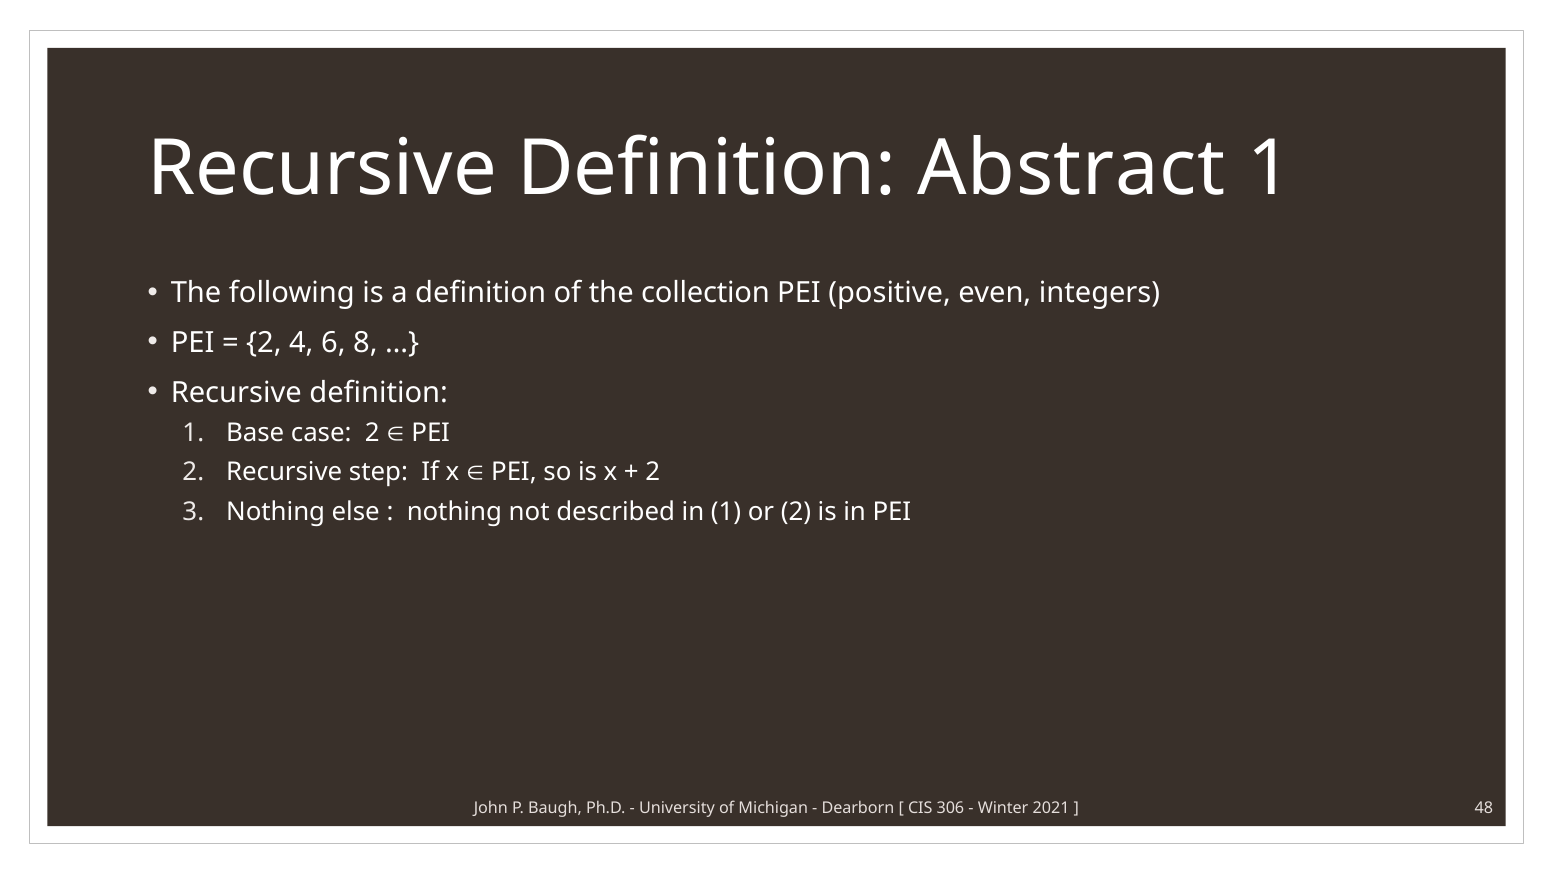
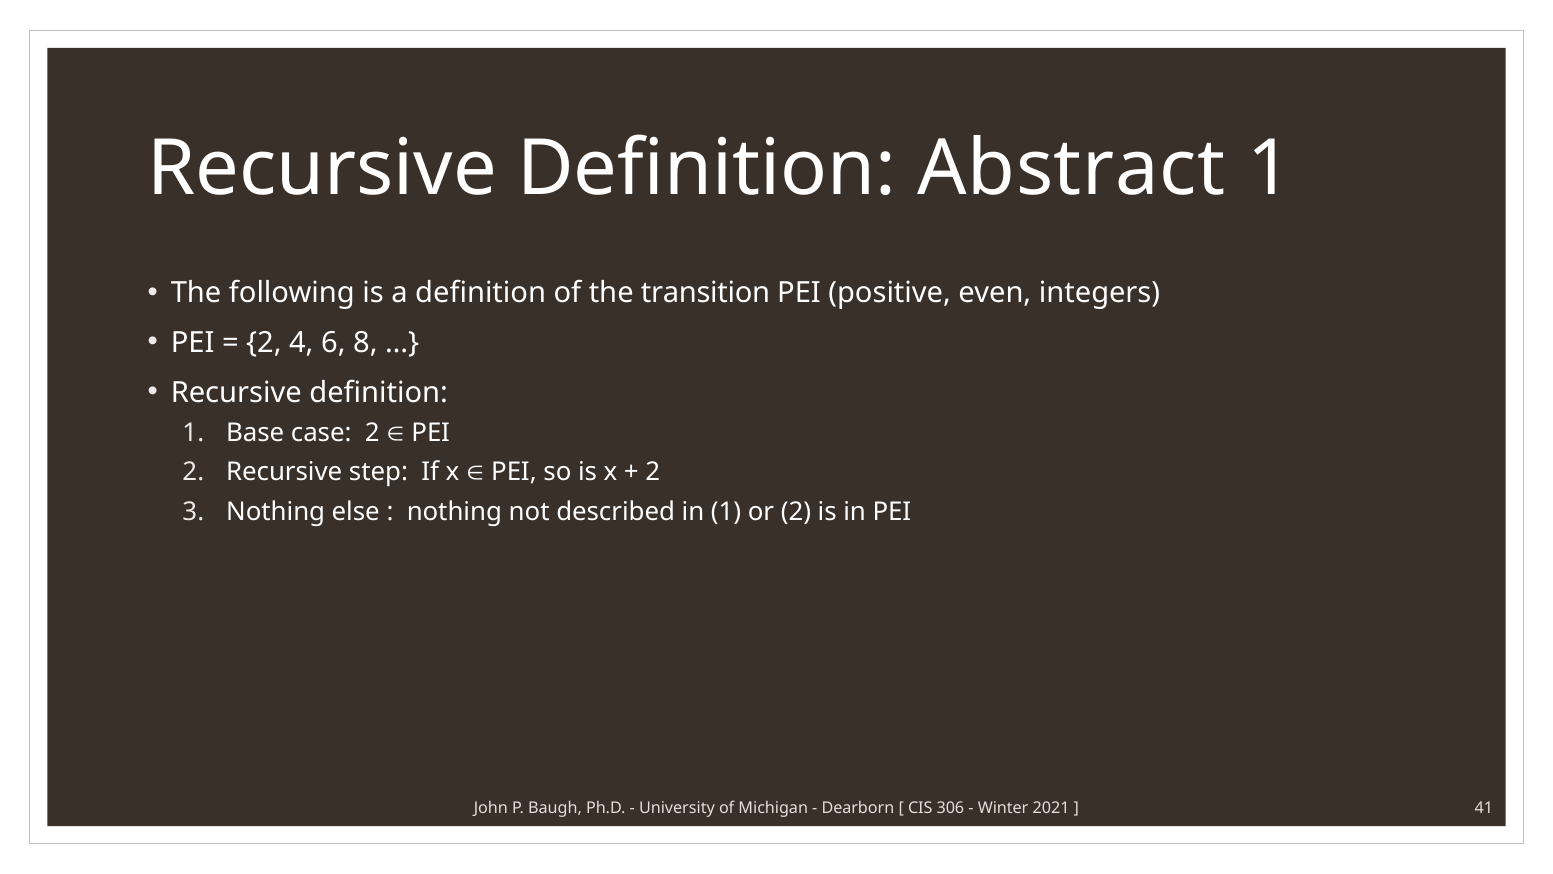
collection: collection -> transition
48: 48 -> 41
